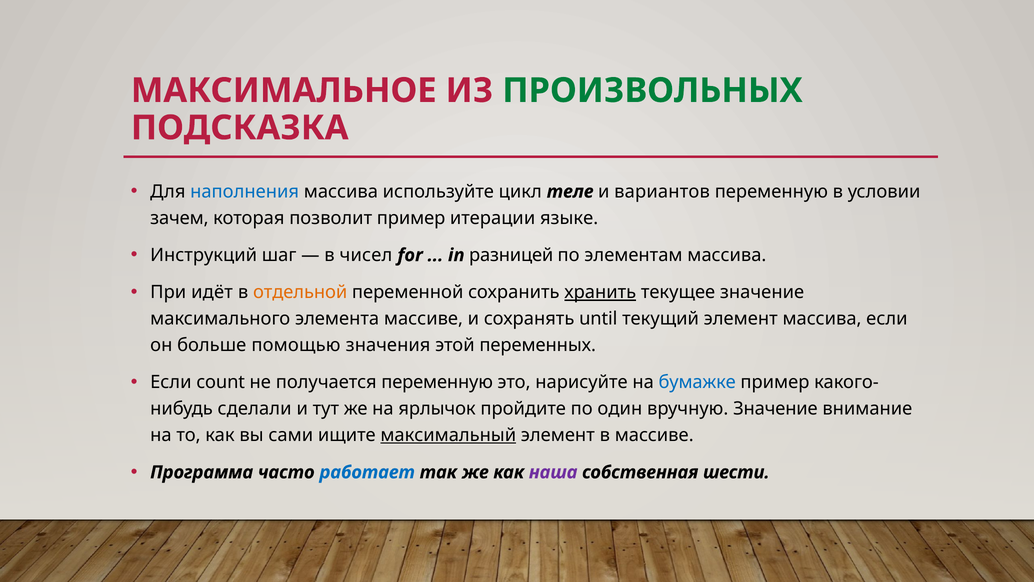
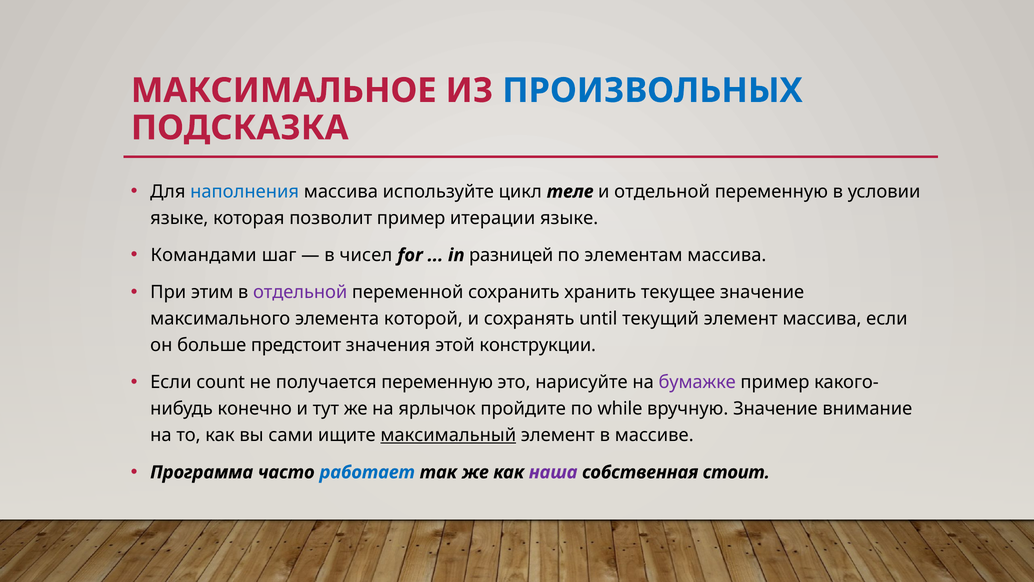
ПРОИЗВОЛЬНЫХ colour: green -> blue
и вариантов: вариантов -> отдельной
зачем at (179, 218): зачем -> языке
Инструкций: Инструкций -> Командами
идёт: идёт -> этим
отдельной at (300, 292) colour: orange -> purple
хранить underline: present -> none
элемента массиве: массиве -> которой
помощью: помощью -> предстоит
переменных: переменных -> конструкции
бумажке colour: blue -> purple
сделали: сделали -> конечно
один: один -> while
шести: шести -> стоит
